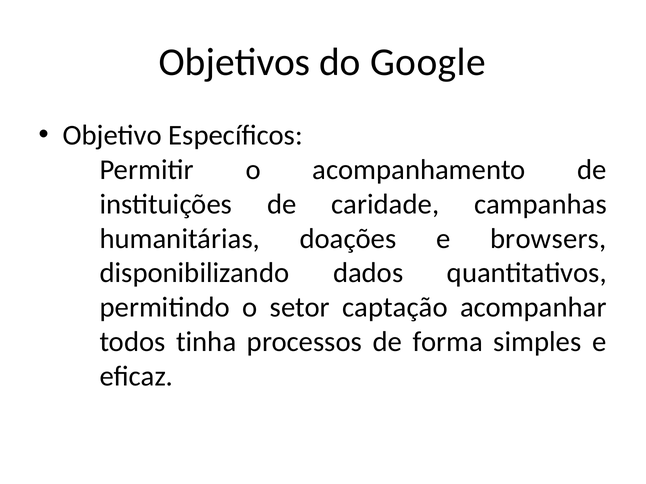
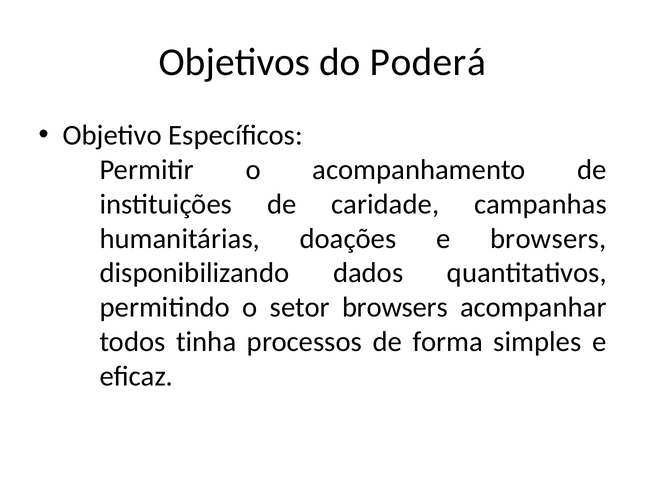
Google: Google -> Poderá
setor captação: captação -> browsers
